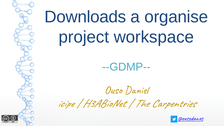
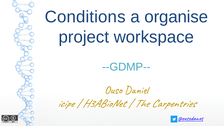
Downloads: Downloads -> Conditions
